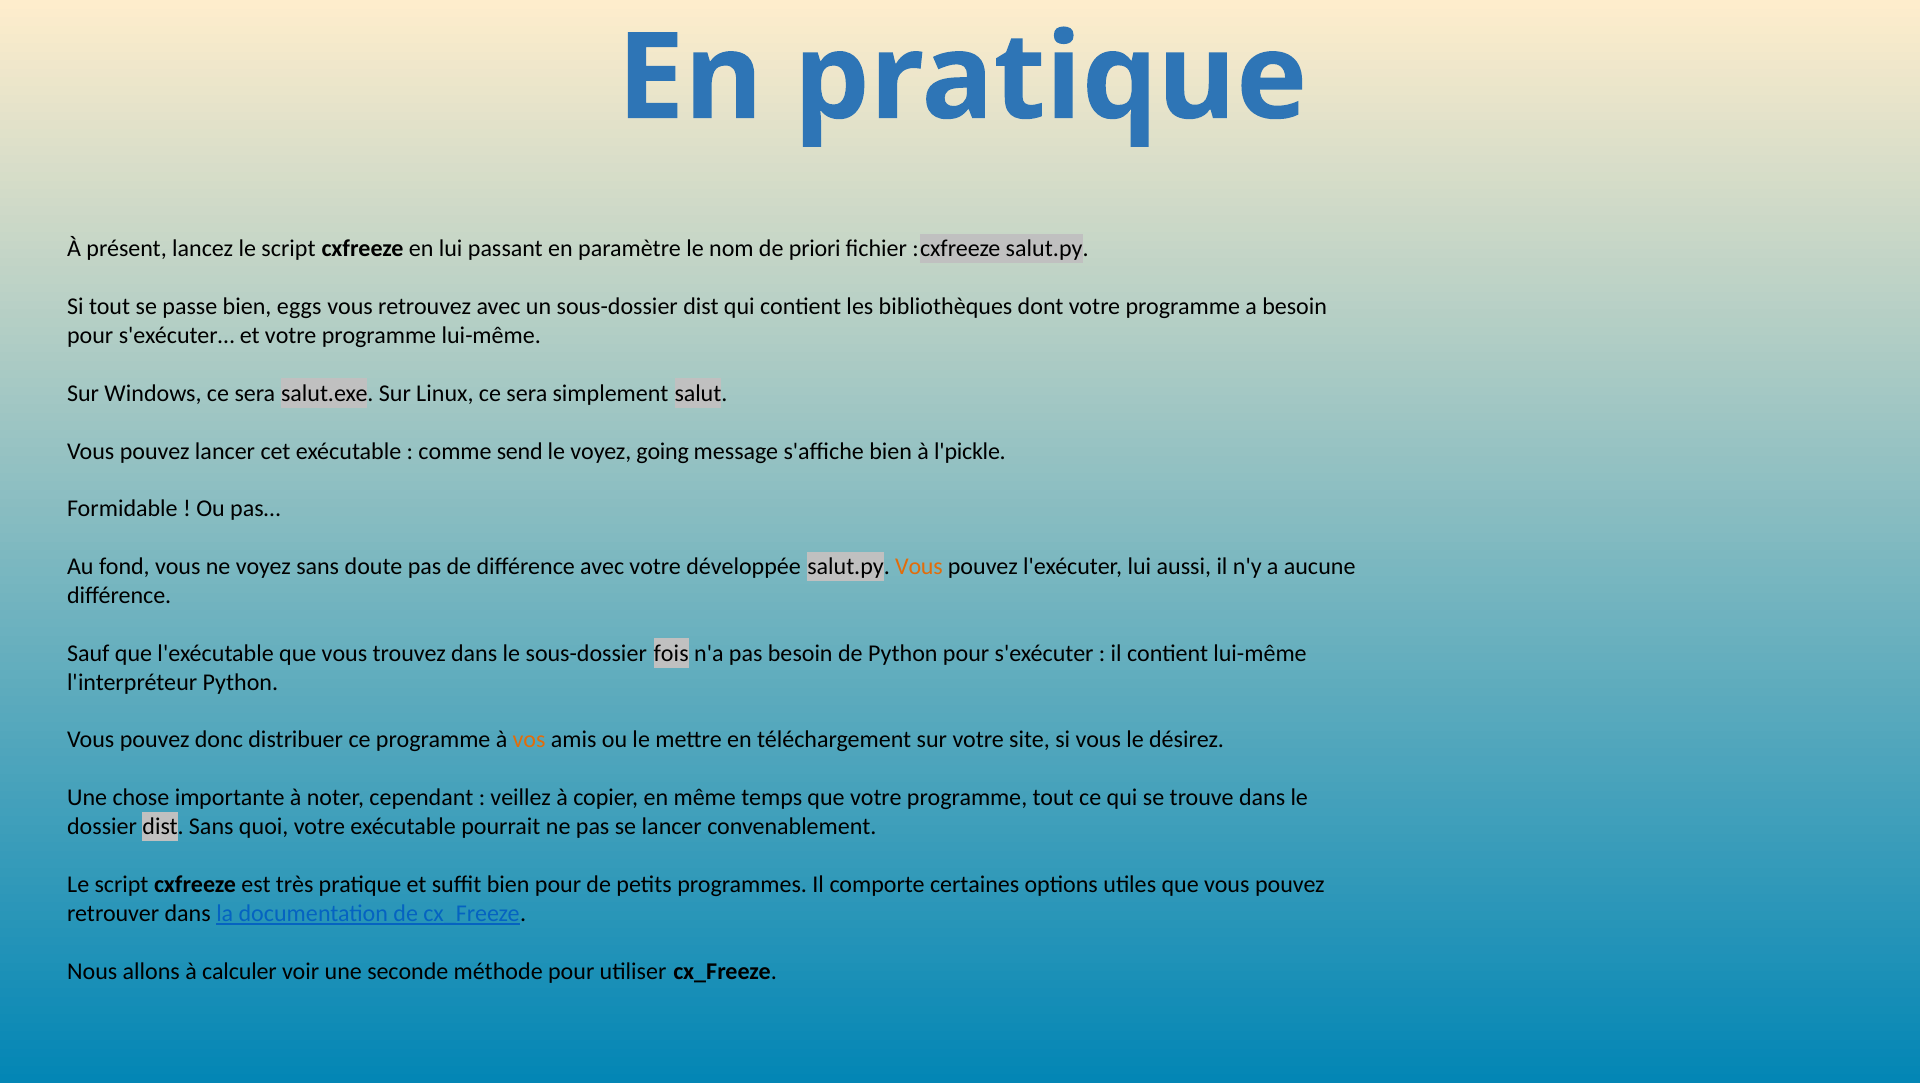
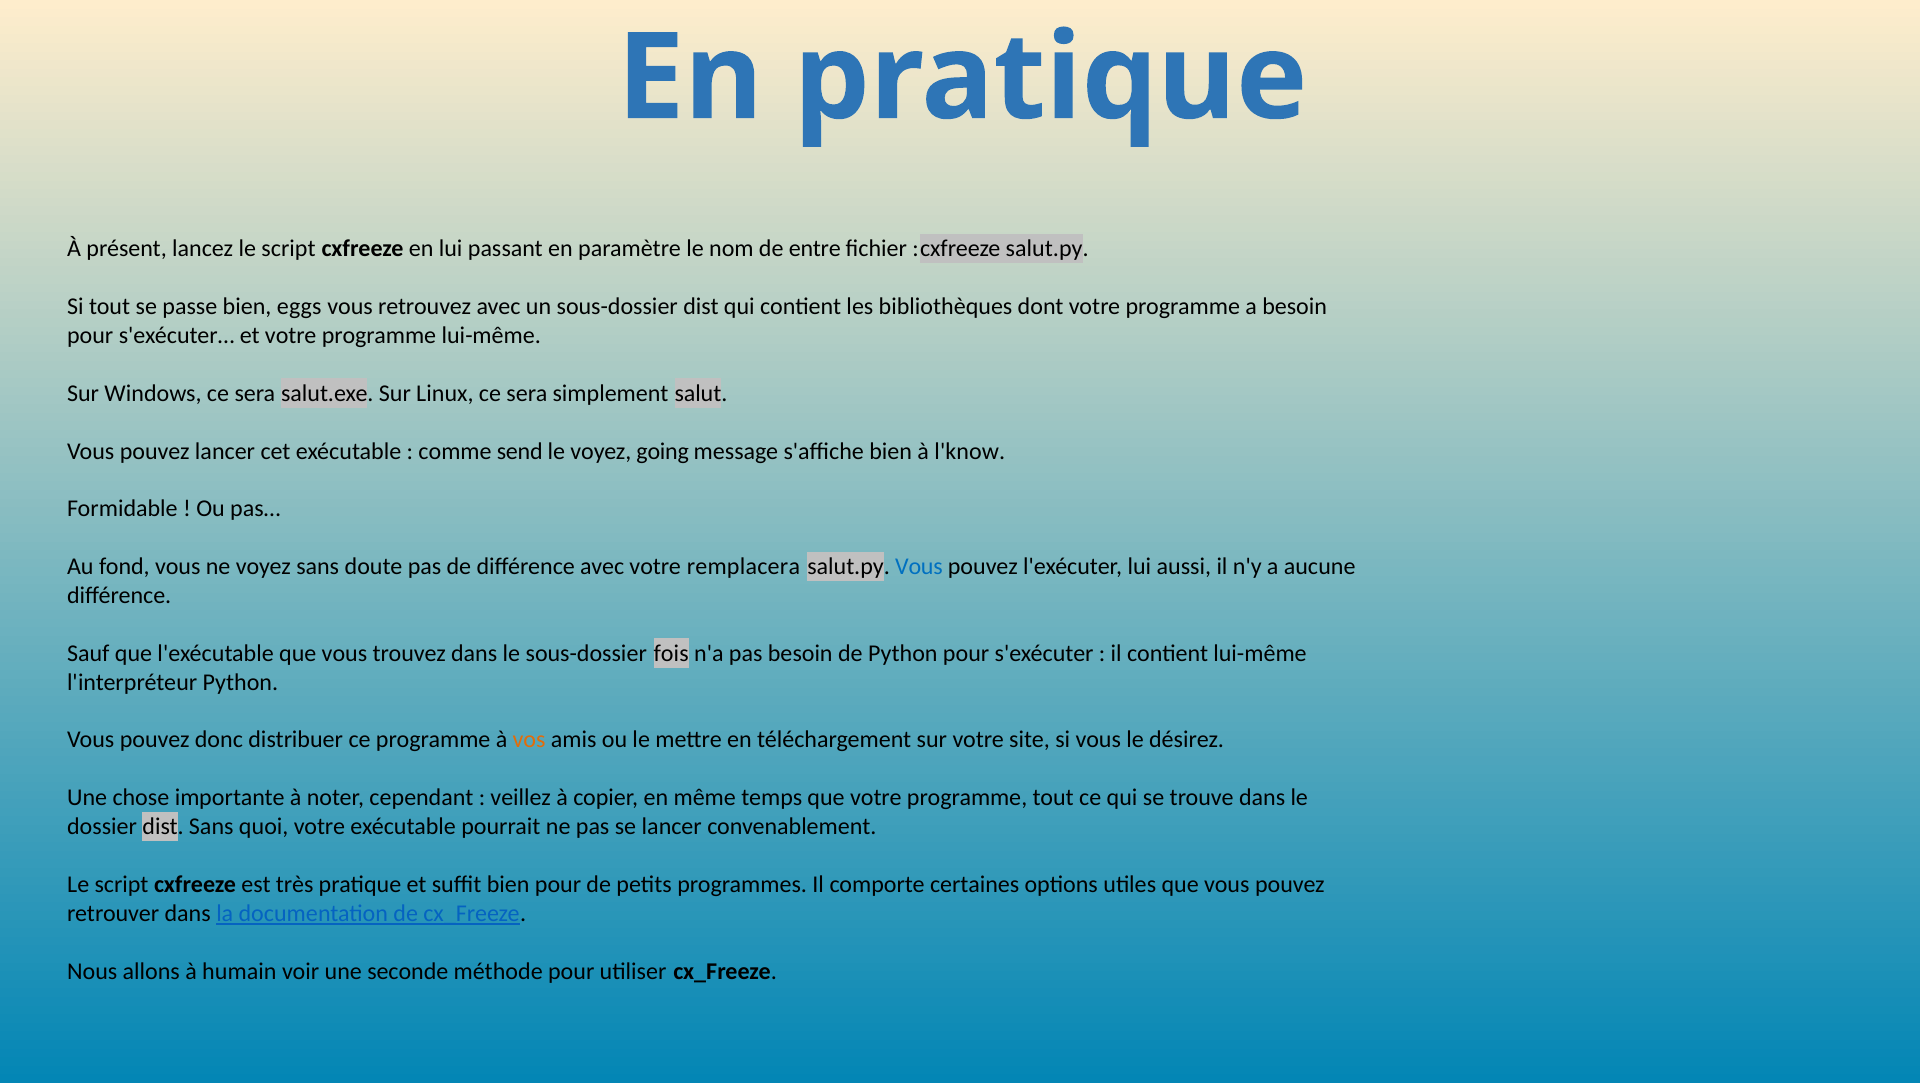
priori: priori -> entre
l'pickle: l'pickle -> l'know
développée: développée -> remplacera
Vous at (919, 567) colour: orange -> blue
calculer: calculer -> humain
